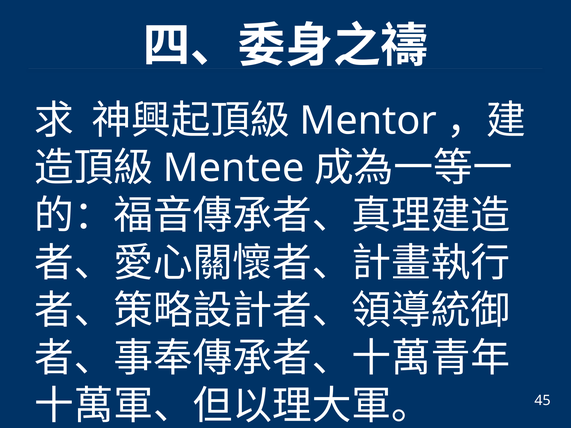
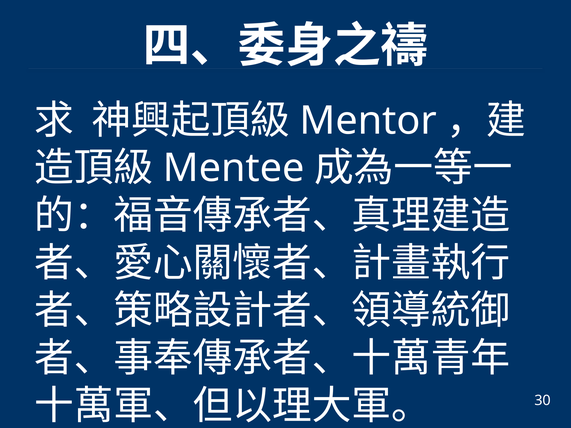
45: 45 -> 30
